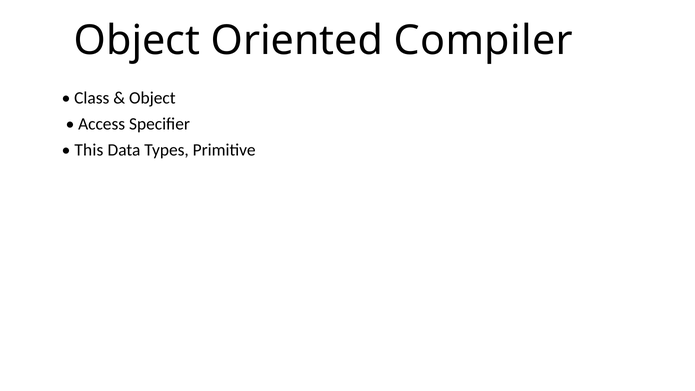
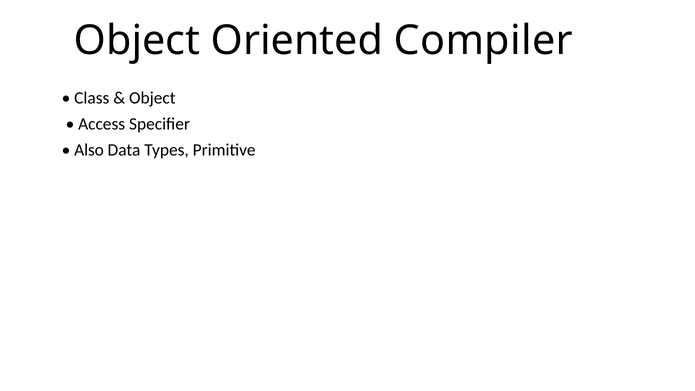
This: This -> Also
